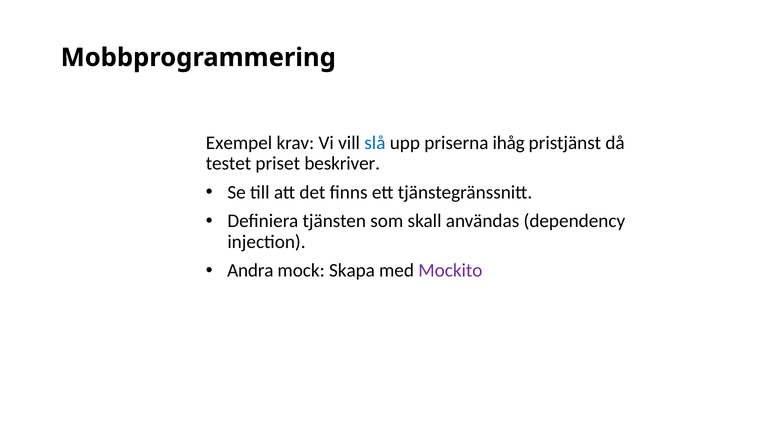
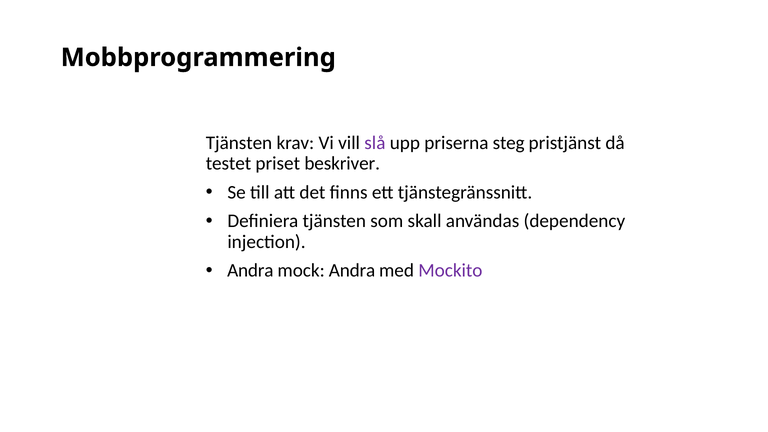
Exempel at (239, 143): Exempel -> Tjänsten
slå colour: blue -> purple
ihåg: ihåg -> steg
mock Skapa: Skapa -> Andra
